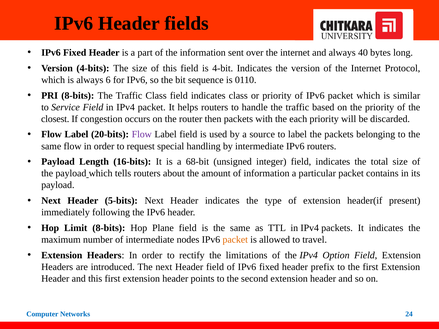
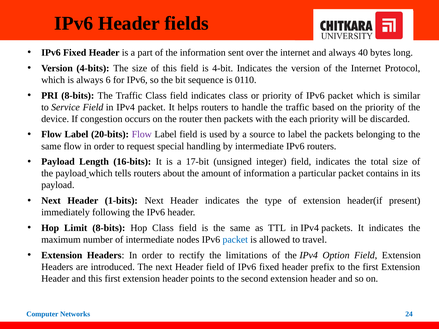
closest: closest -> device
68-bit: 68-bit -> 17-bit
5-bits: 5-bits -> 1-bits
Hop Plane: Plane -> Class
packet at (235, 240) colour: orange -> blue
